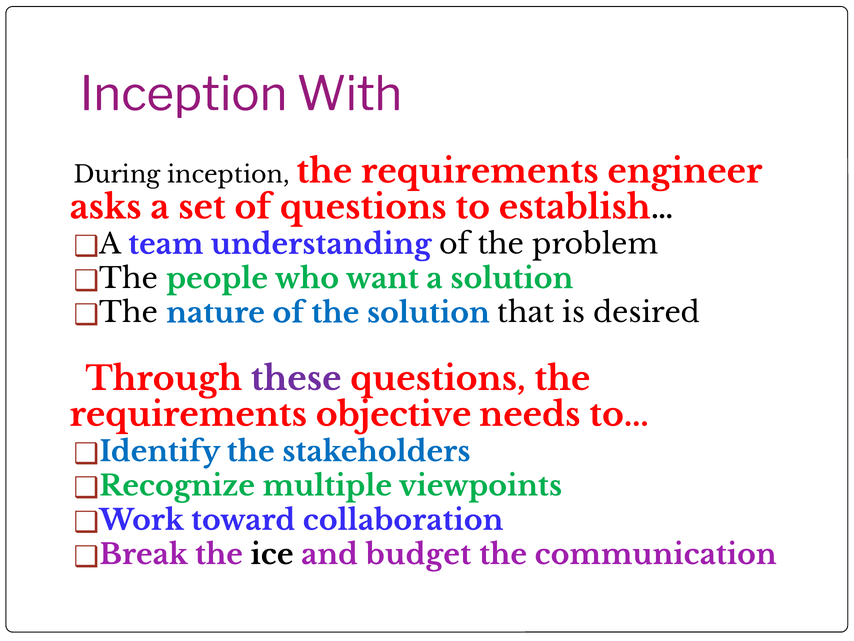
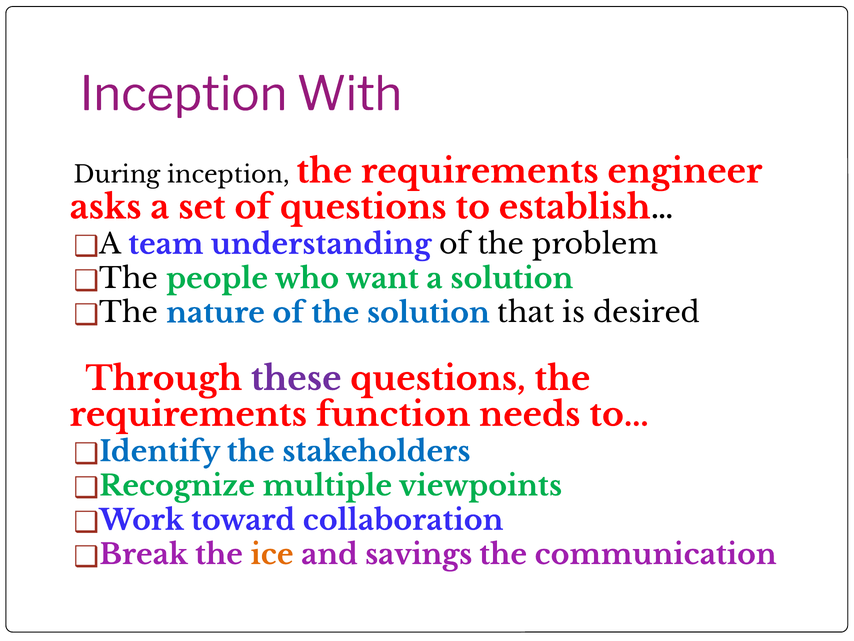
objective: objective -> function
ice colour: black -> orange
budget: budget -> savings
